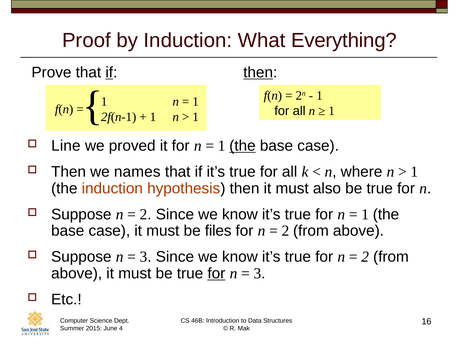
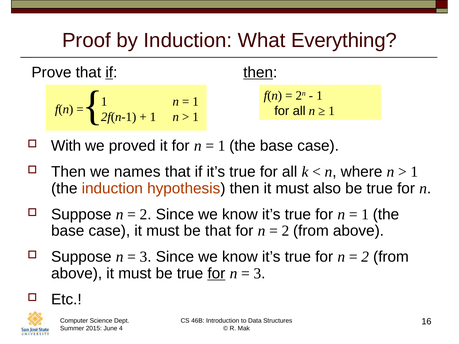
Line: Line -> With
the at (242, 146) underline: present -> none
be files: files -> that
